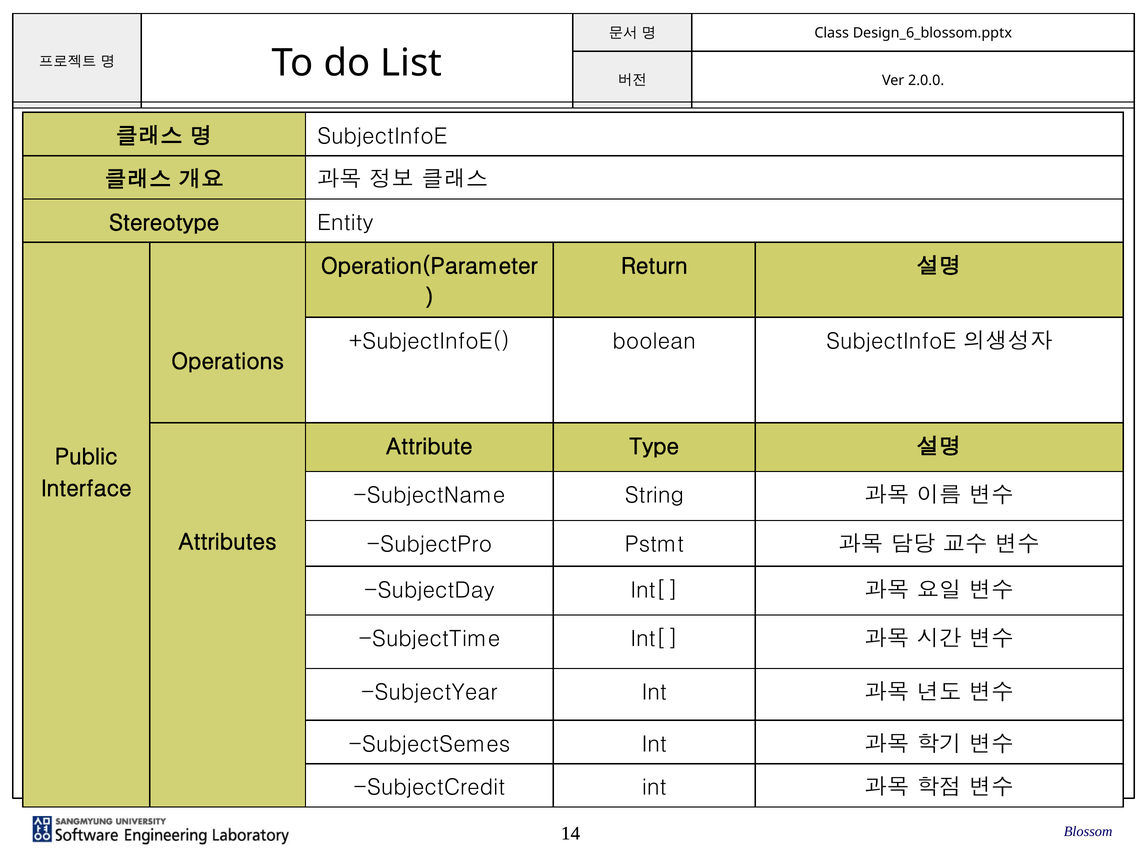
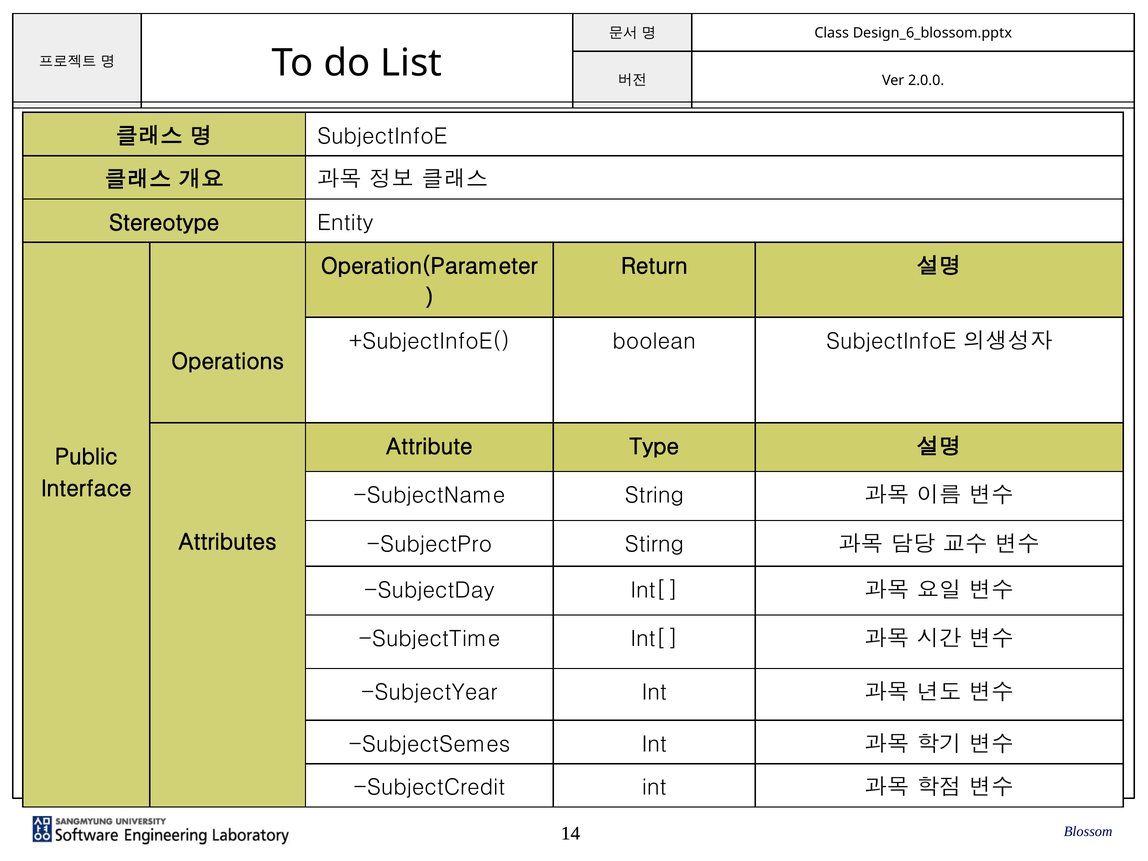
Pstmt: Pstmt -> Stirng
